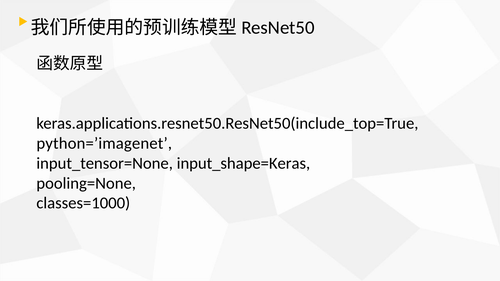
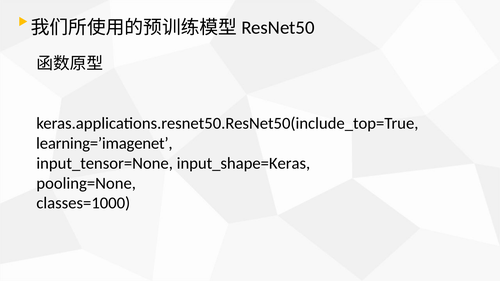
python=’imagenet: python=’imagenet -> learning=’imagenet
